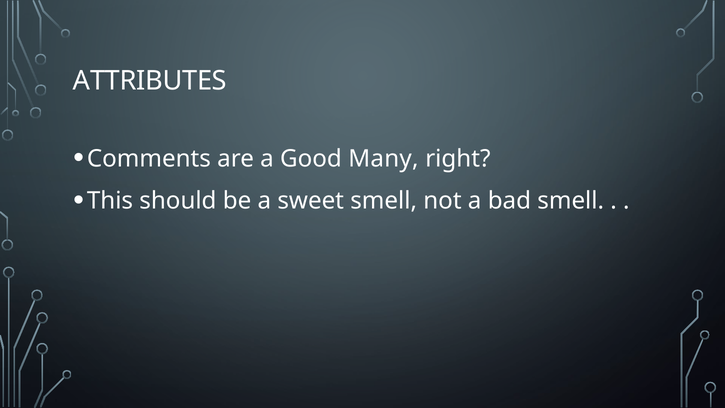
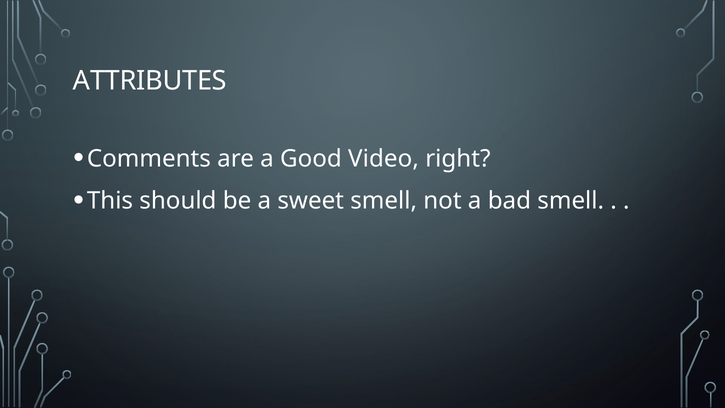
Many: Many -> Video
